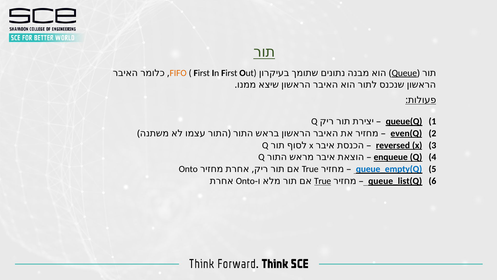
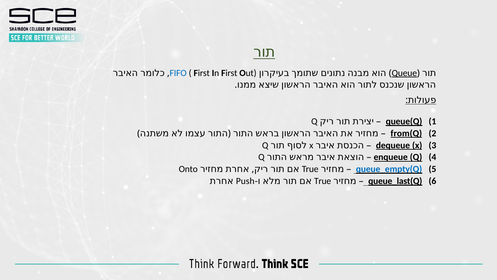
FIFO colour: orange -> blue
even(Q: even(Q -> from(Q
reversed: reversed -> dequeue
Onto at (245, 181): Onto -> Push
True at (323, 181) underline: present -> none
queue_list(Q: queue_list(Q -> queue_last(Q
